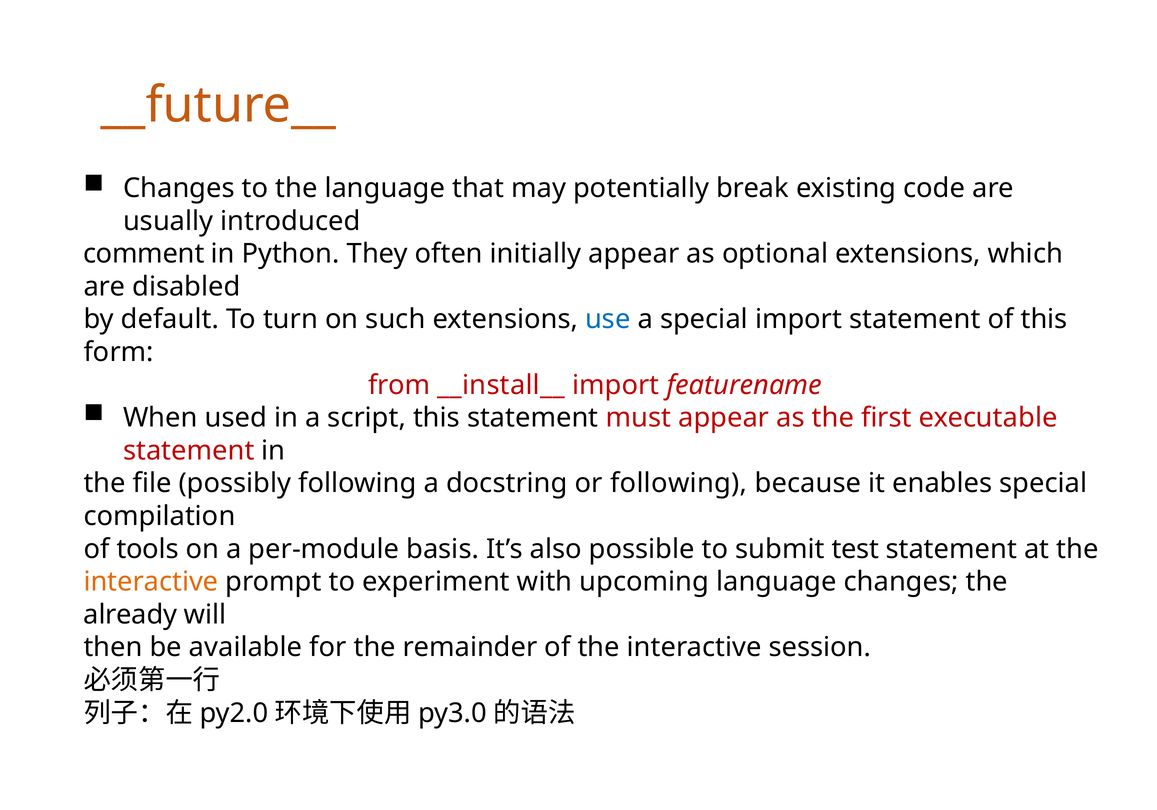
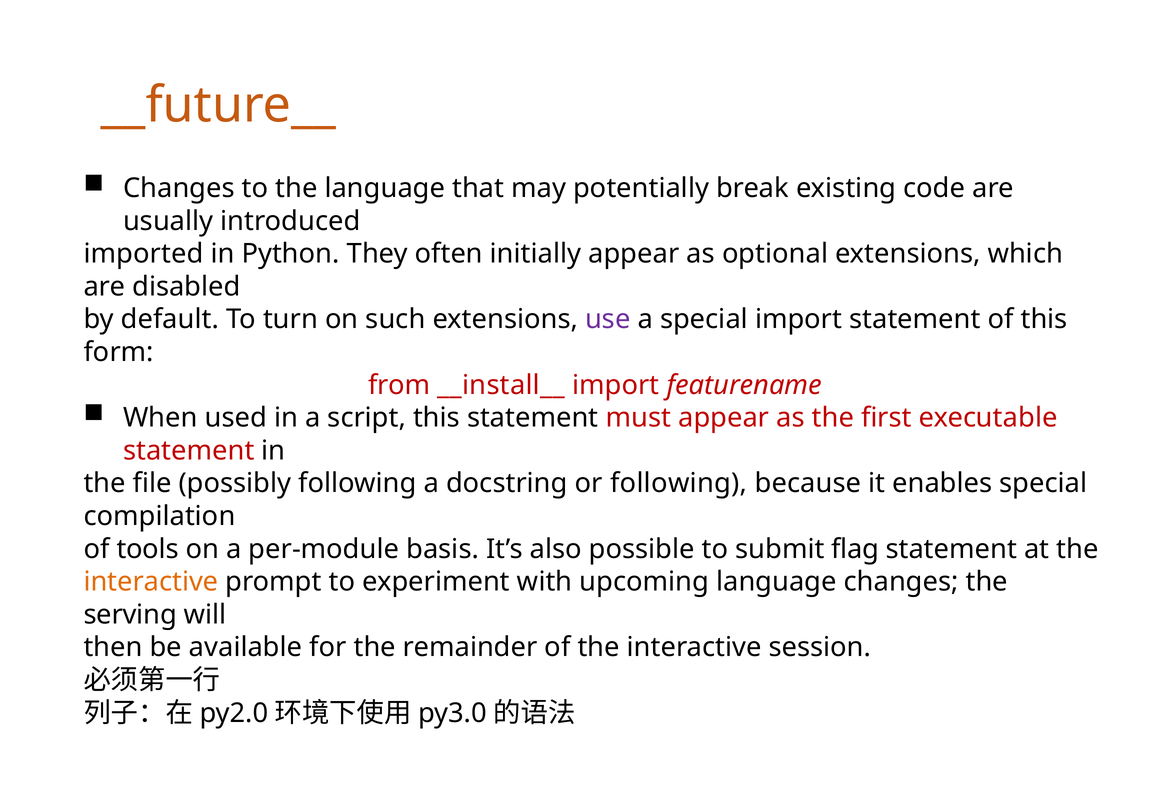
comment: comment -> imported
use colour: blue -> purple
test: test -> flag
already: already -> serving
